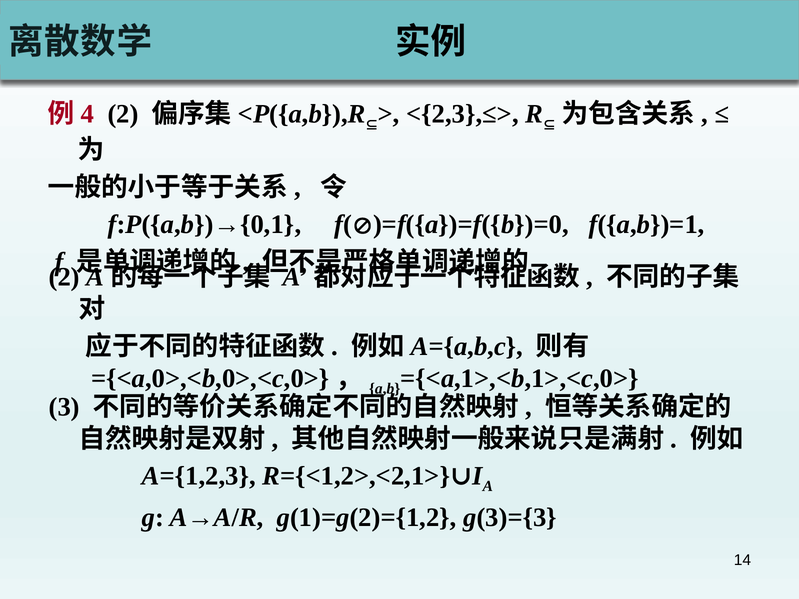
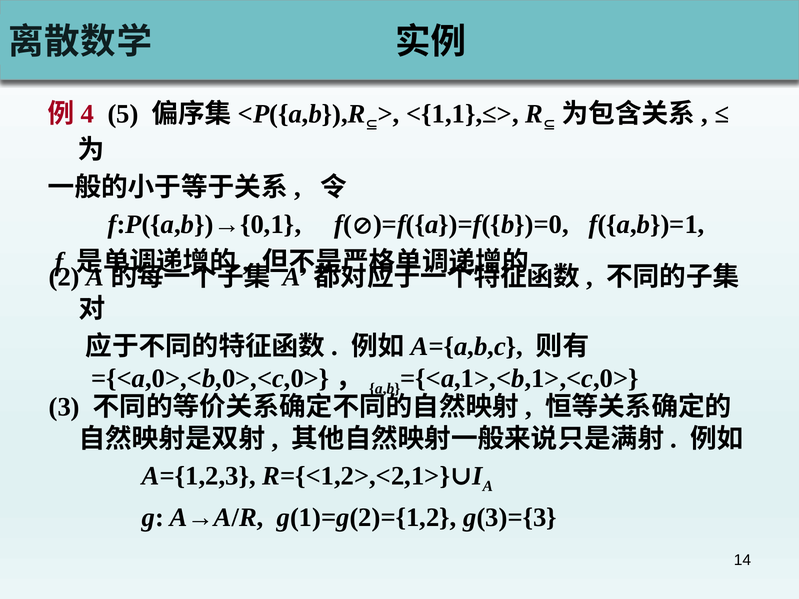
2 at (123, 114): 2 -> 5
<{2,3},≤>: <{2,3},≤> -> <{1,1},≤>
